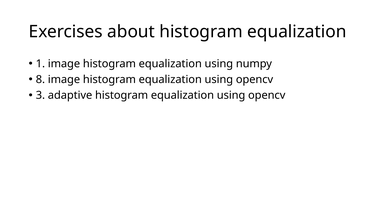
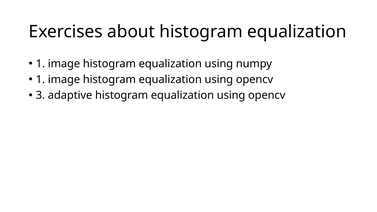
8 at (40, 80): 8 -> 1
